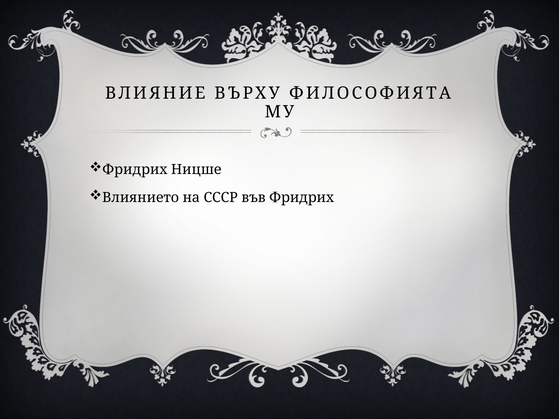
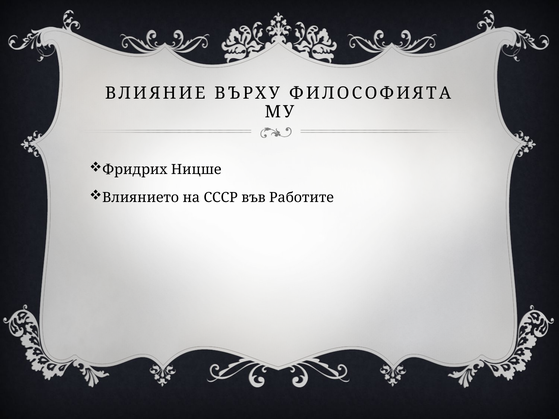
във Фридрих: Фридрих -> Работите
